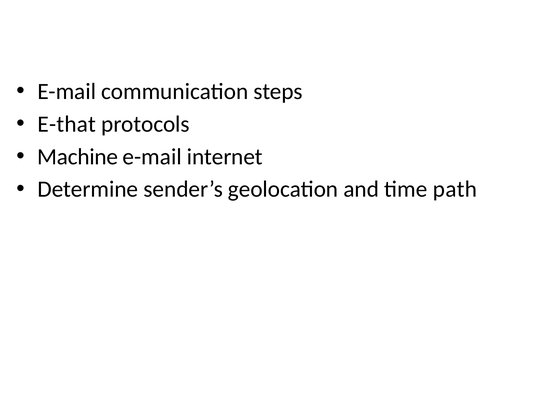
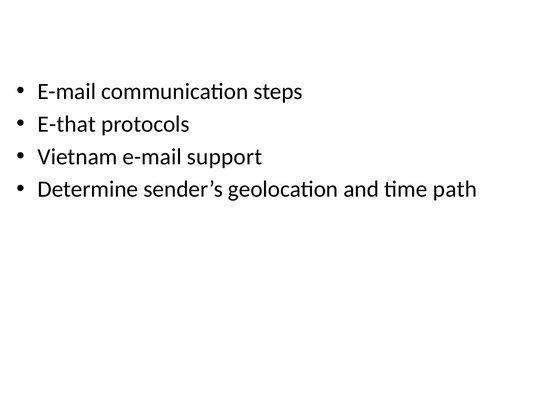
Machine: Machine -> Vietnam
internet: internet -> support
